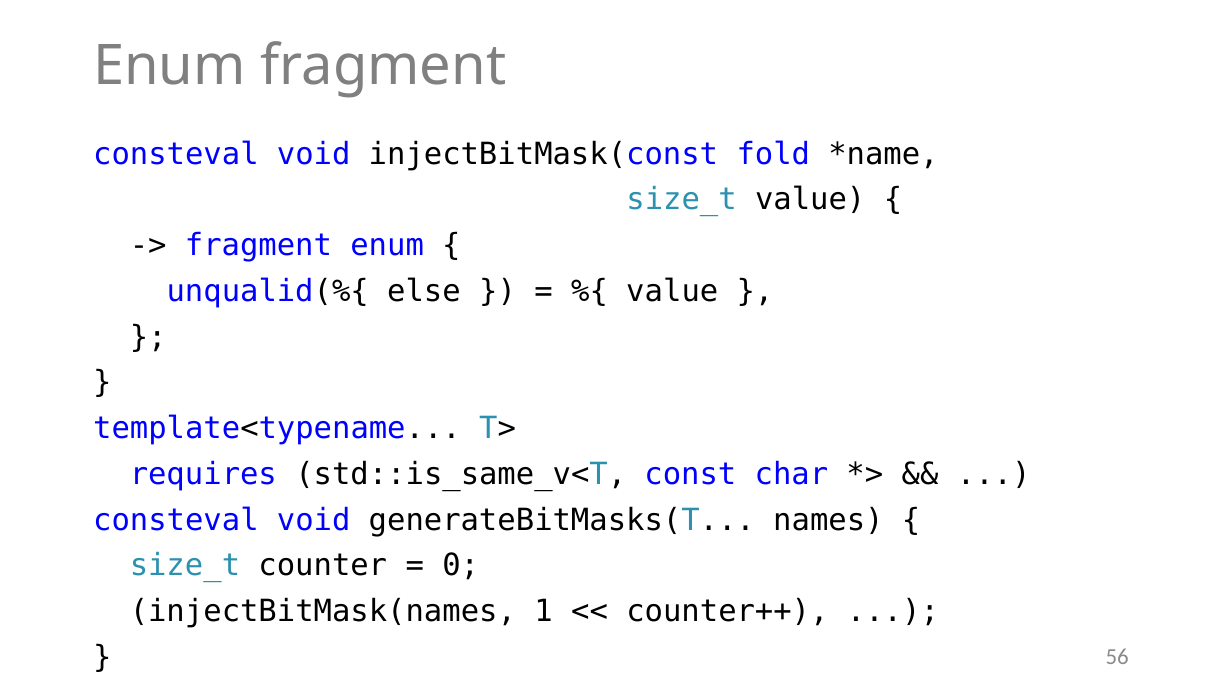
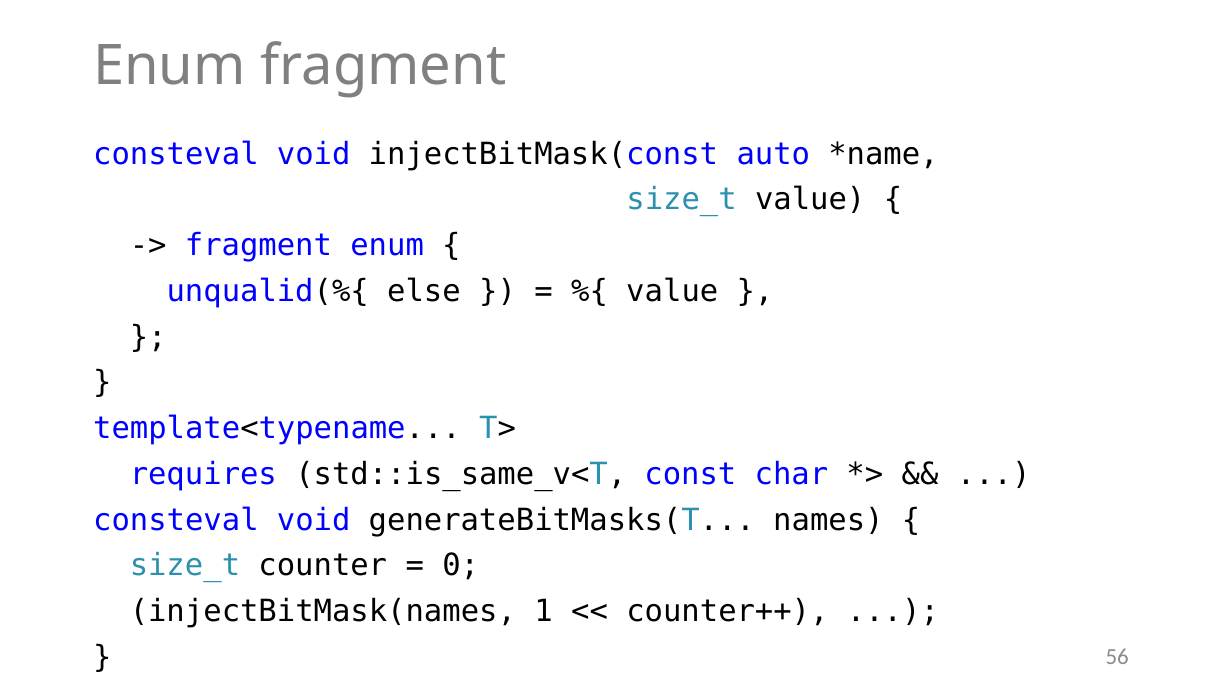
fold: fold -> auto
